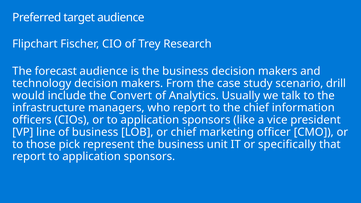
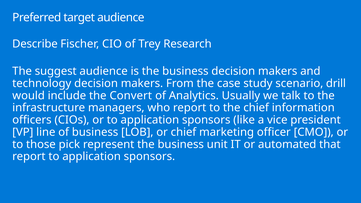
Flipchart: Flipchart -> Describe
forecast: forecast -> suggest
specifically: specifically -> automated
